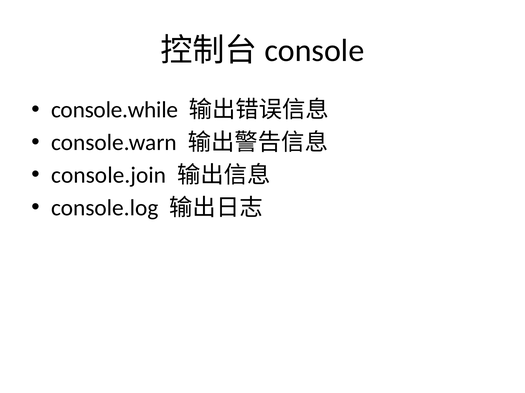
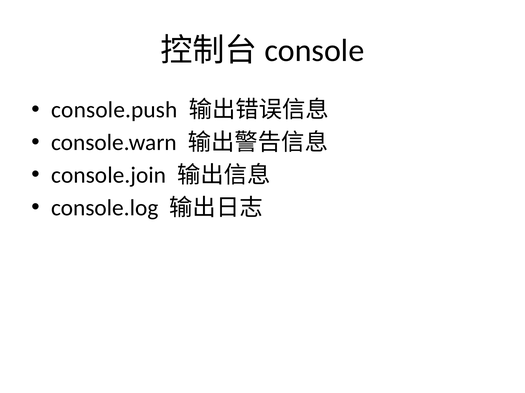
console.while: console.while -> console.push
